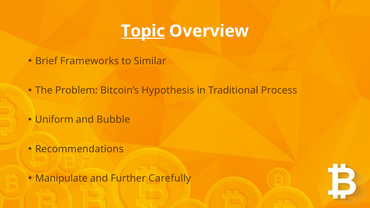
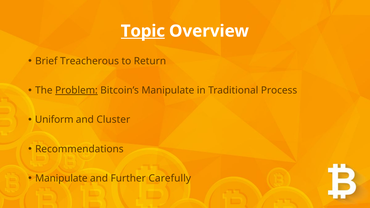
Frameworks: Frameworks -> Treacherous
Similar: Similar -> Return
Problem underline: none -> present
Bitcoin’s Hypothesis: Hypothesis -> Manipulate
Bubble: Bubble -> Cluster
